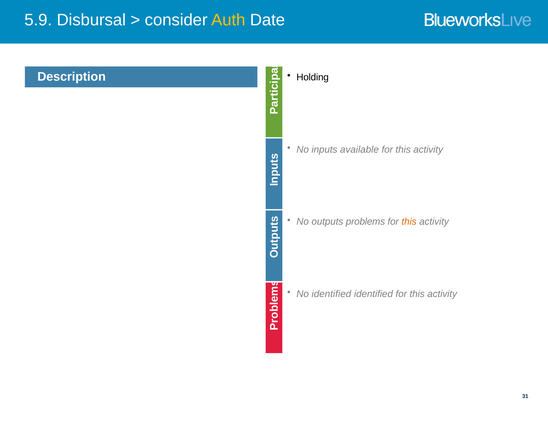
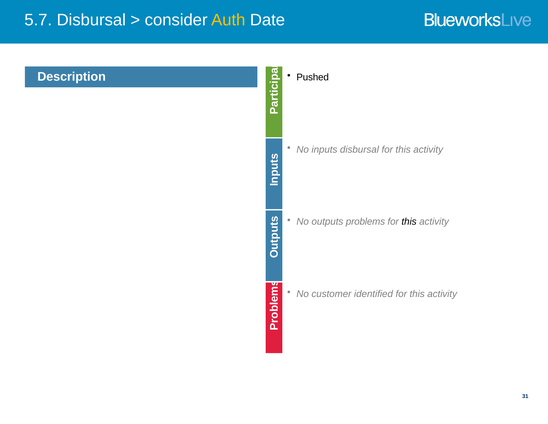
5.9: 5.9 -> 5.7
Holding: Holding -> Pushed
inputs available: available -> disbursal
this at (409, 221) colour: orange -> black
No identified: identified -> customer
